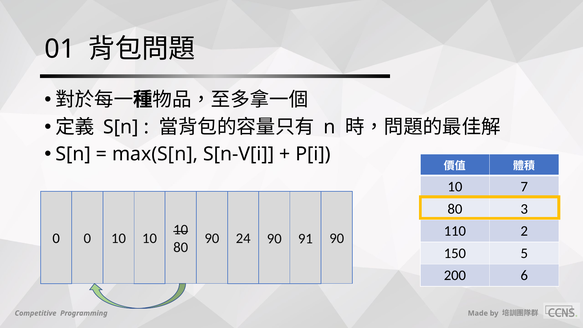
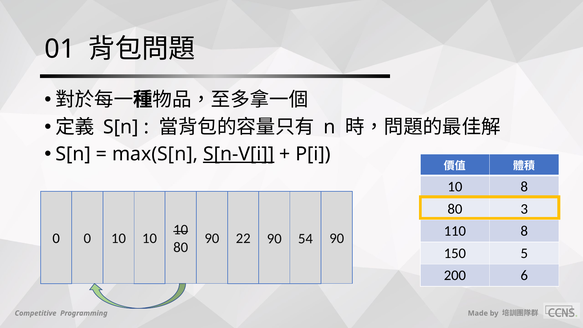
S[n-V[i underline: none -> present
10 7: 7 -> 8
110 2: 2 -> 8
24: 24 -> 22
91: 91 -> 54
